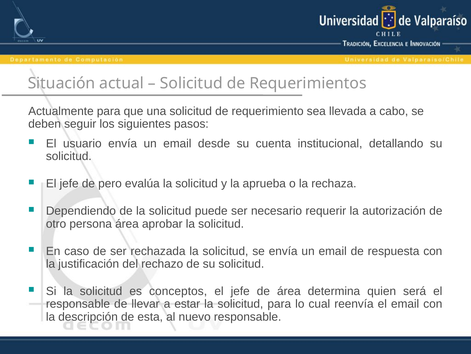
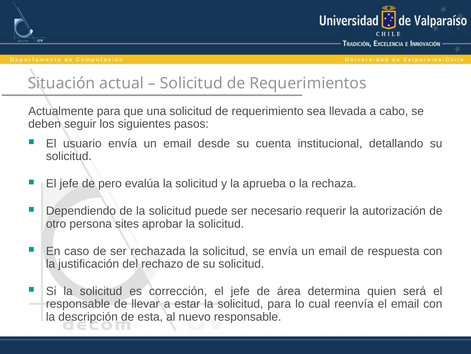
persona área: área -> sites
conceptos: conceptos -> corrección
